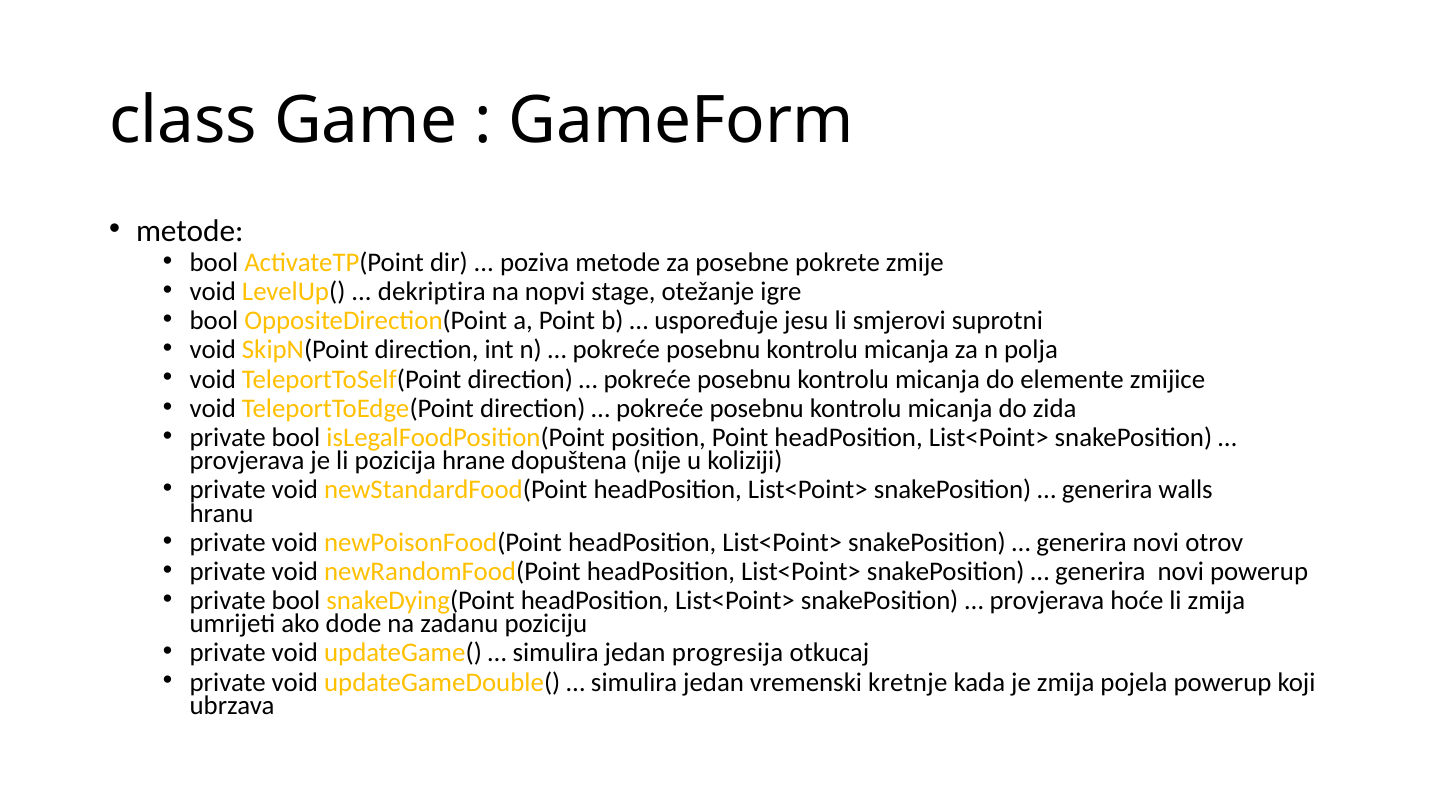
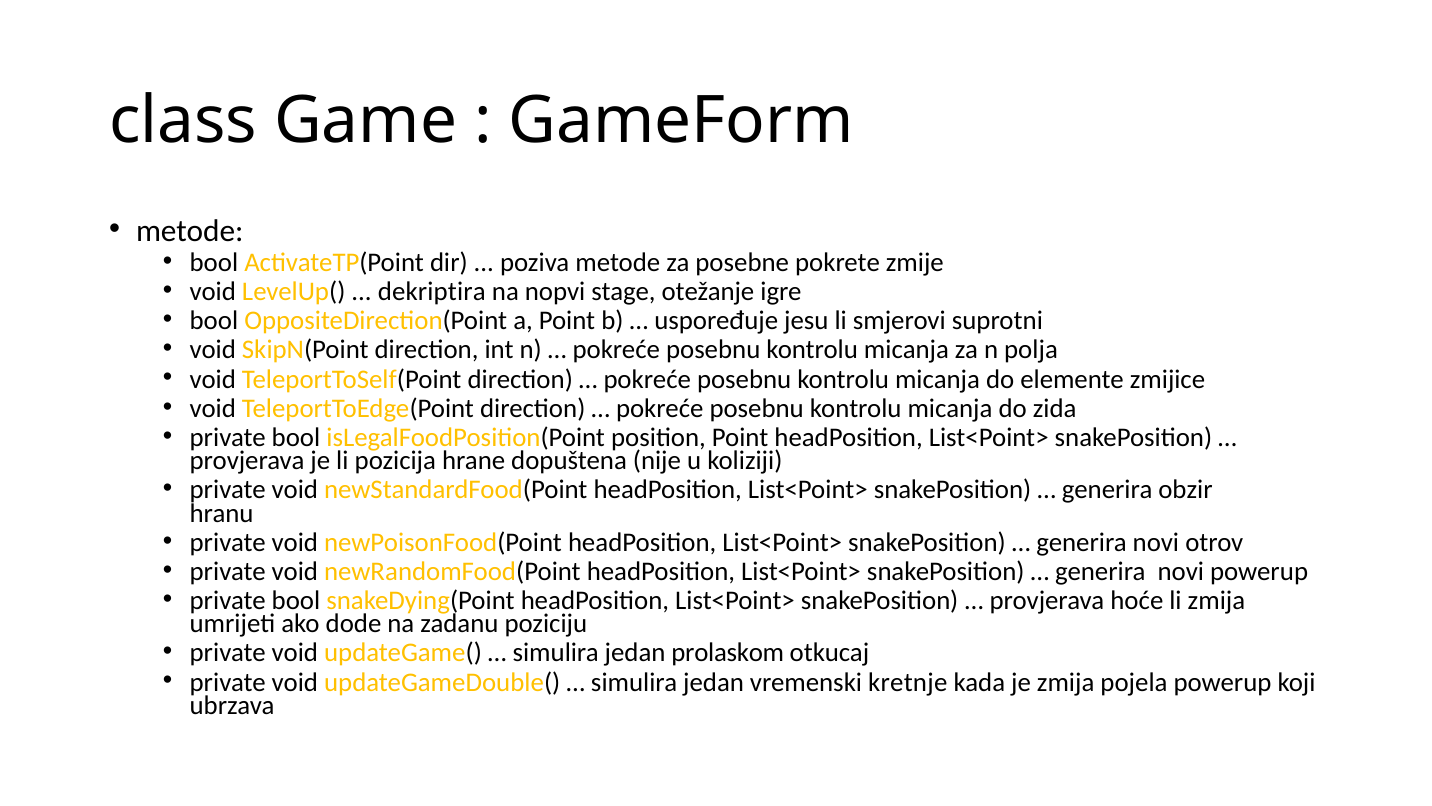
walls: walls -> obzir
progresija: progresija -> prolaskom
